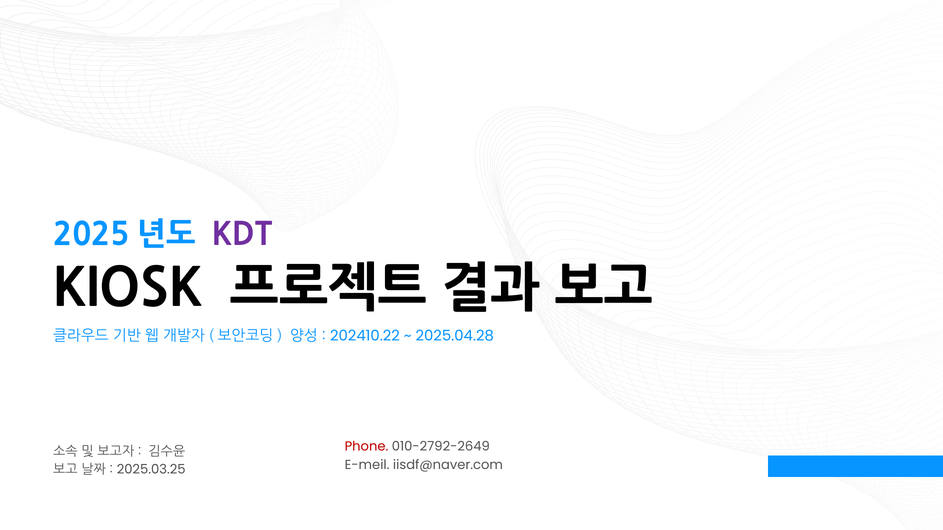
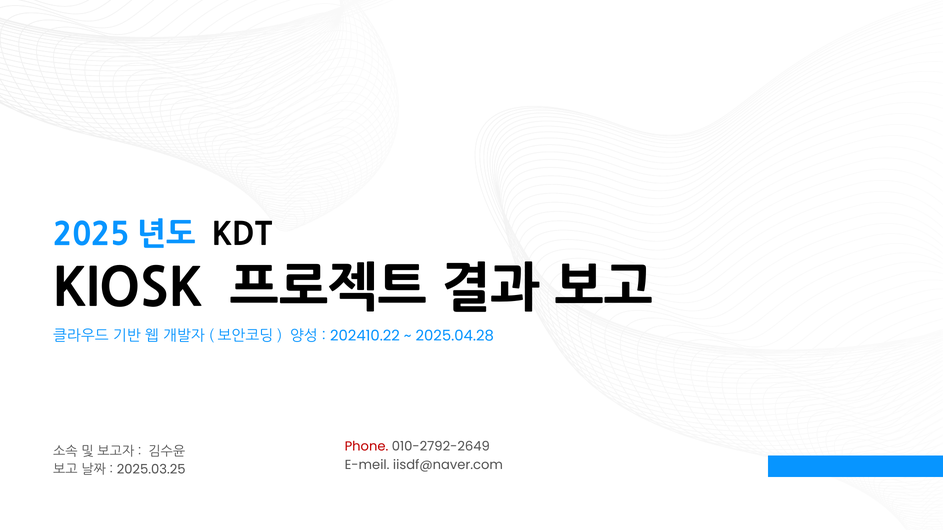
KDT colour: purple -> black
